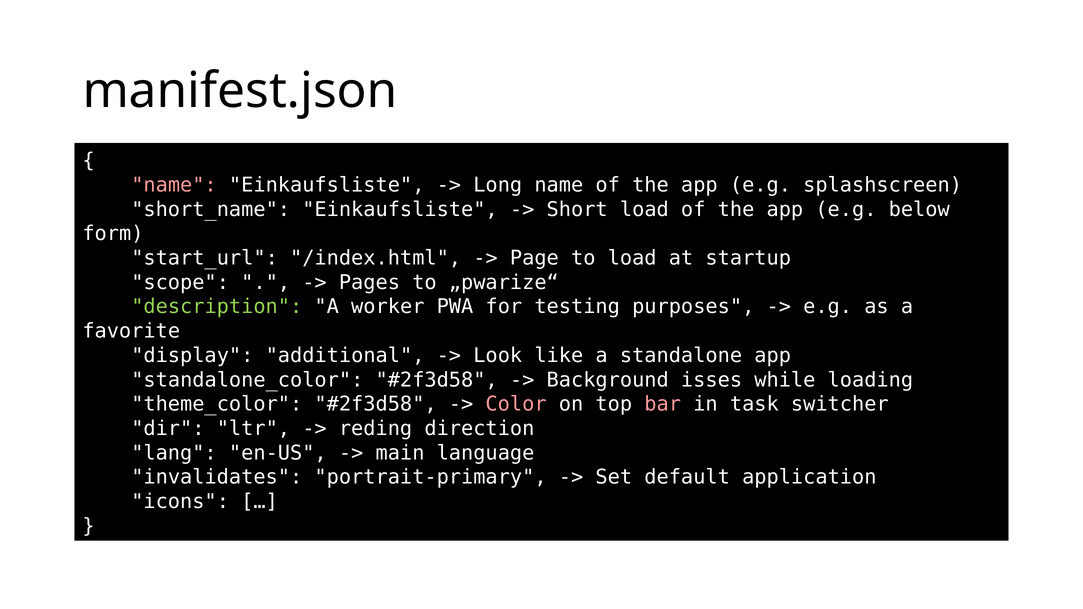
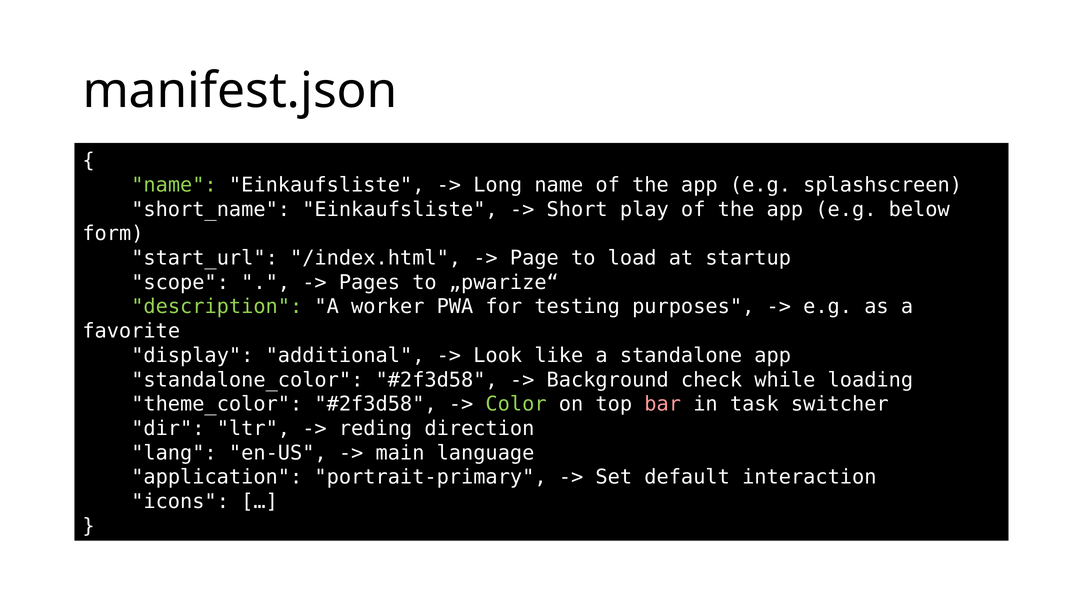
name at (174, 185) colour: pink -> light green
Short load: load -> play
isses: isses -> check
Color colour: pink -> light green
invalidates: invalidates -> application
application: application -> interaction
